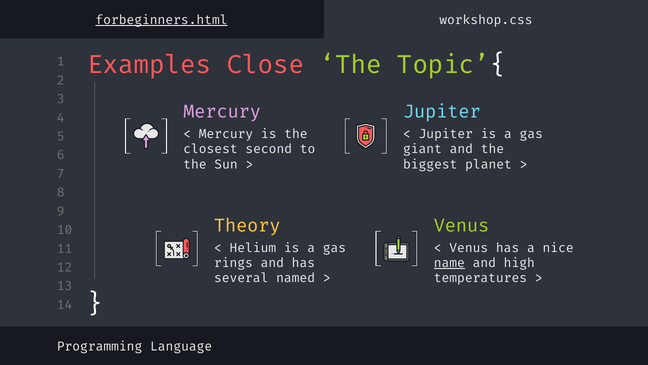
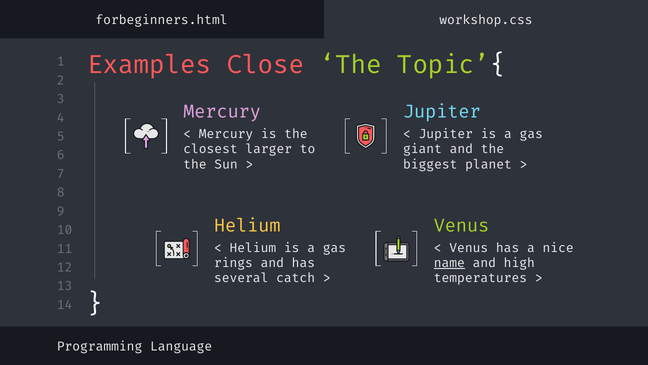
forbeginners.html underline: present -> none
second: second -> larger
Theory at (247, 225): Theory -> Helium
named: named -> catch
